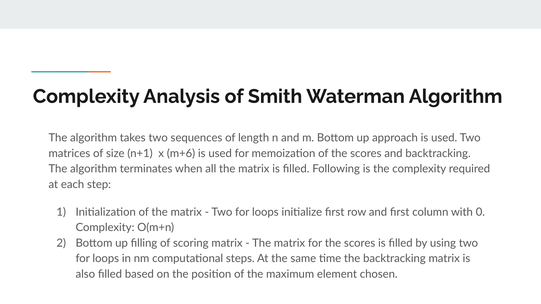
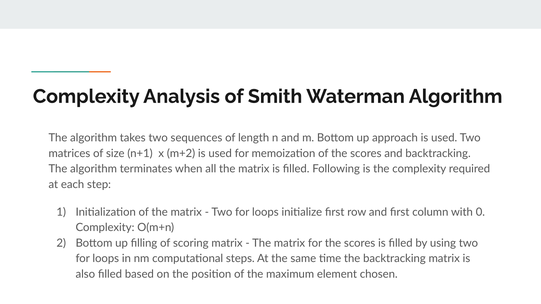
m+6: m+6 -> m+2
